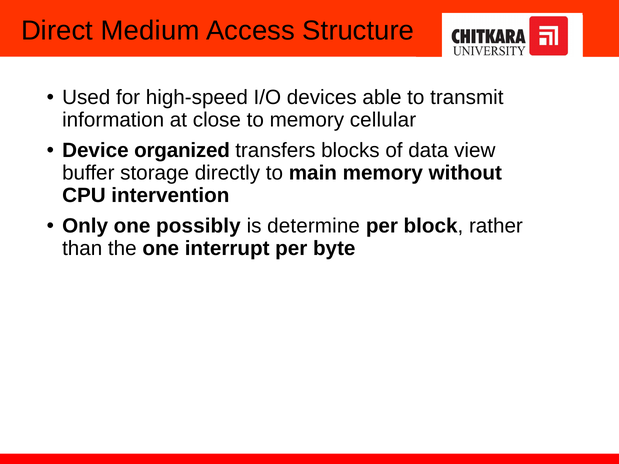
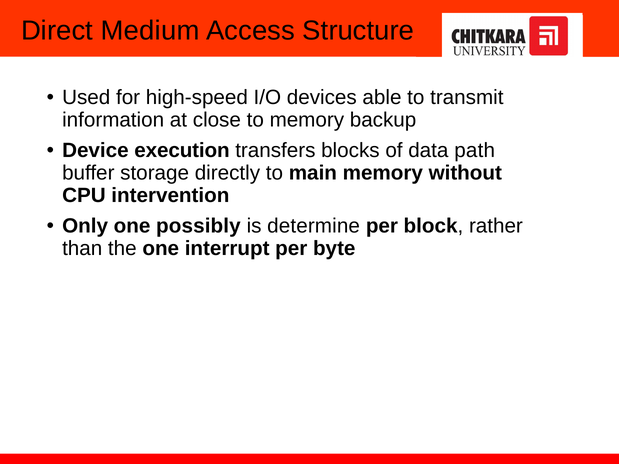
cellular: cellular -> backup
organized: organized -> execution
view: view -> path
